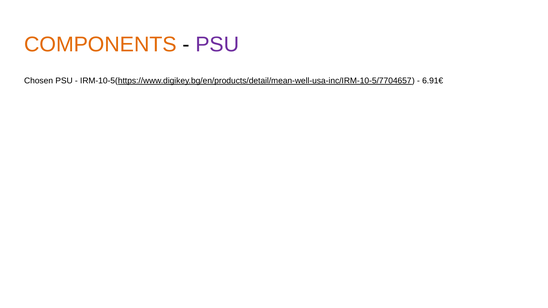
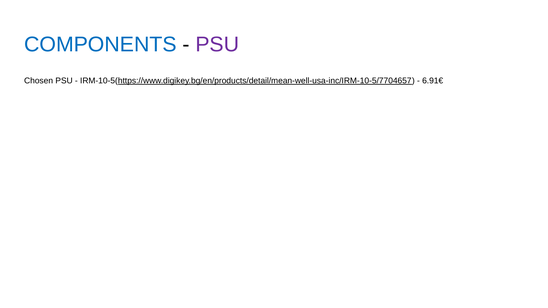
COMPONENTS colour: orange -> blue
